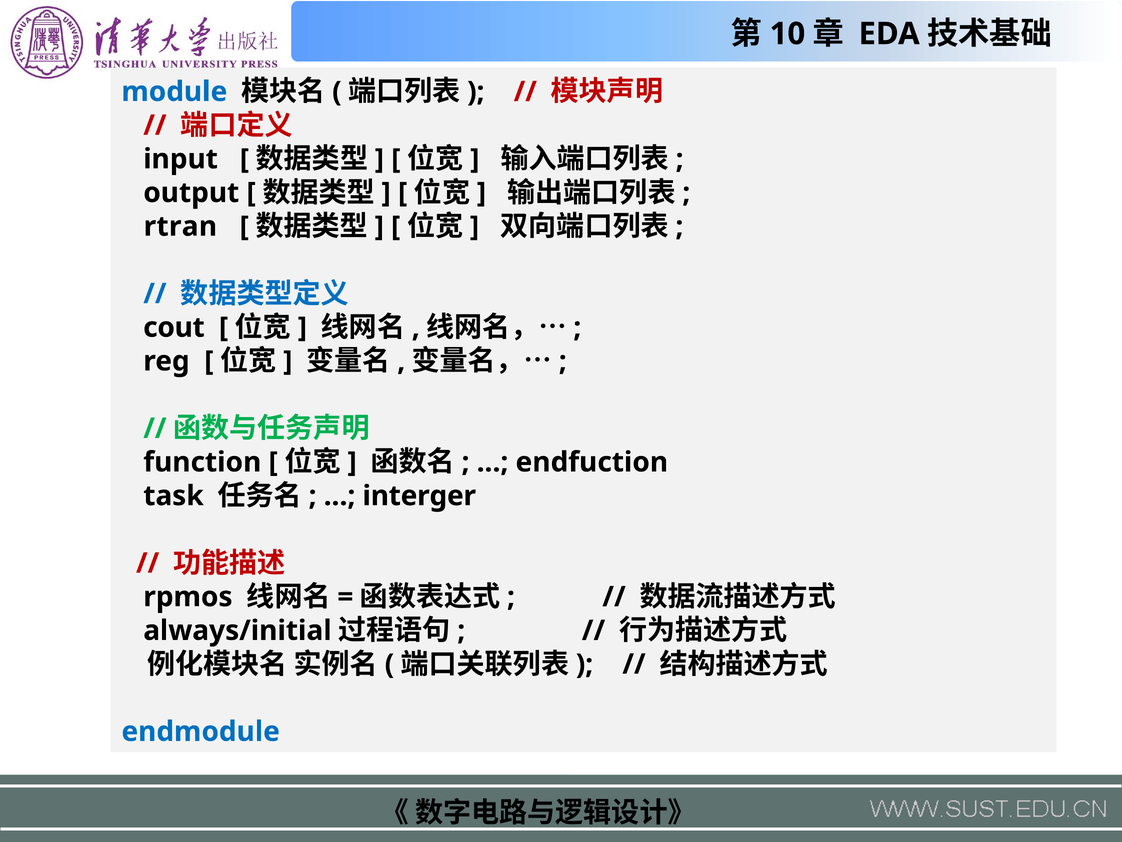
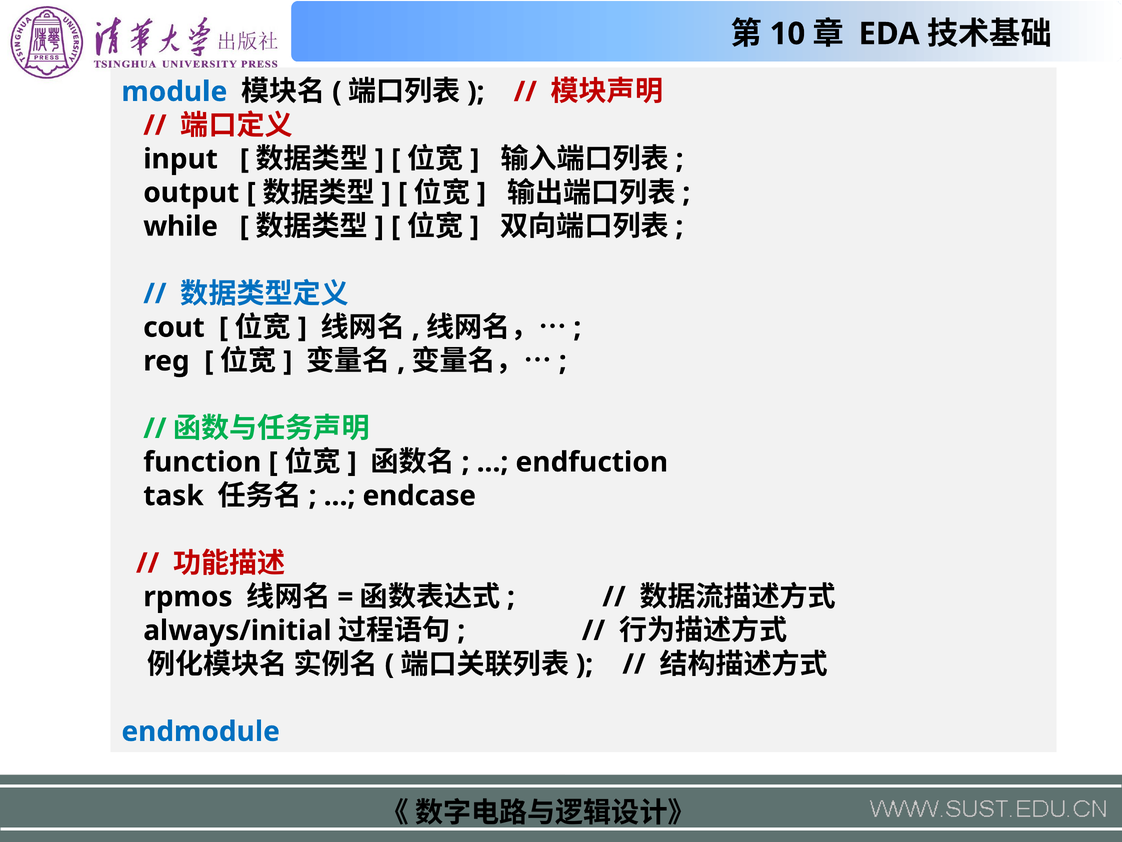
rtran: rtran -> while
interger: interger -> endcase
